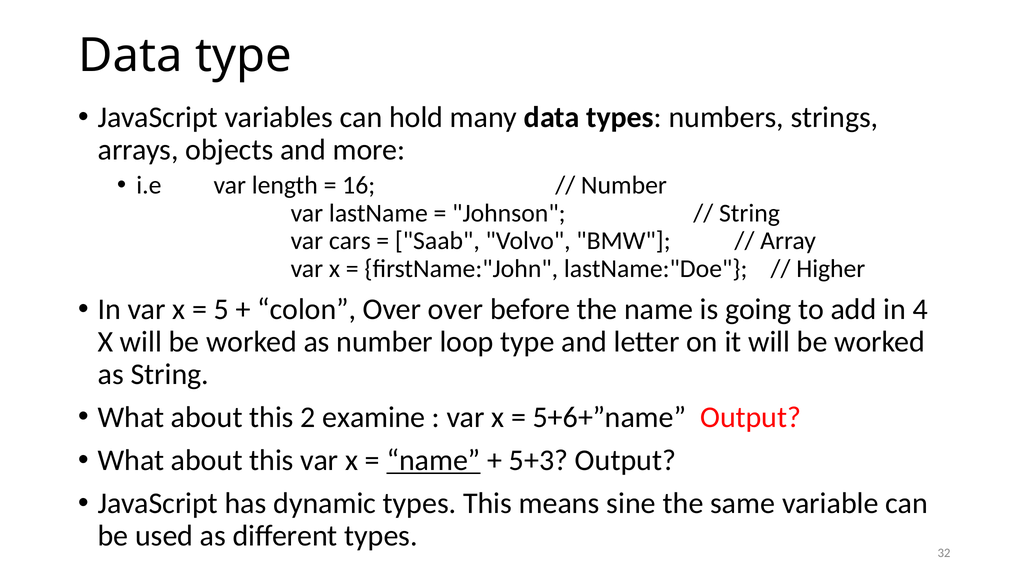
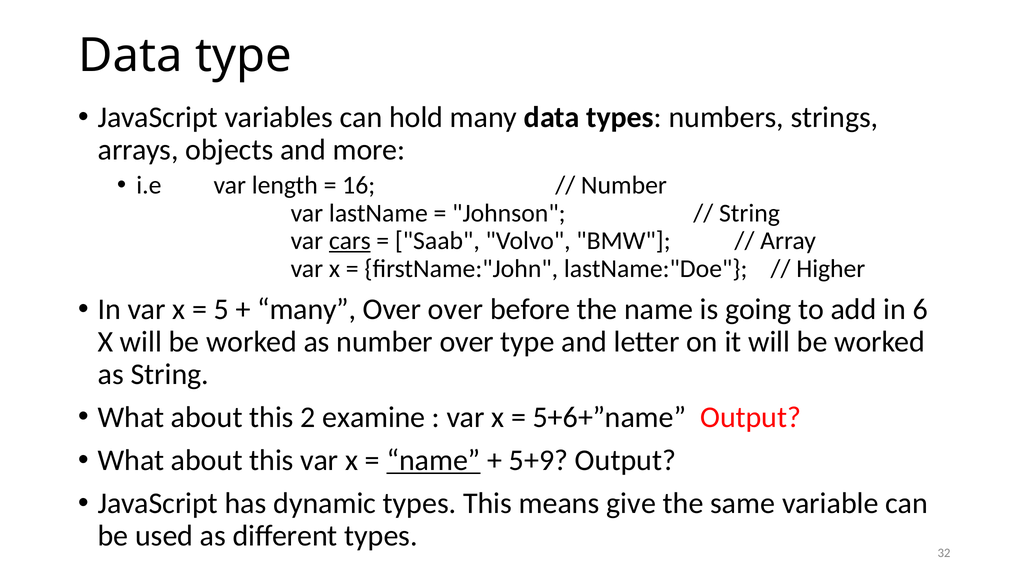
cars underline: none -> present
colon at (307, 309): colon -> many
4: 4 -> 6
number loop: loop -> over
5+3: 5+3 -> 5+9
sine: sine -> give
